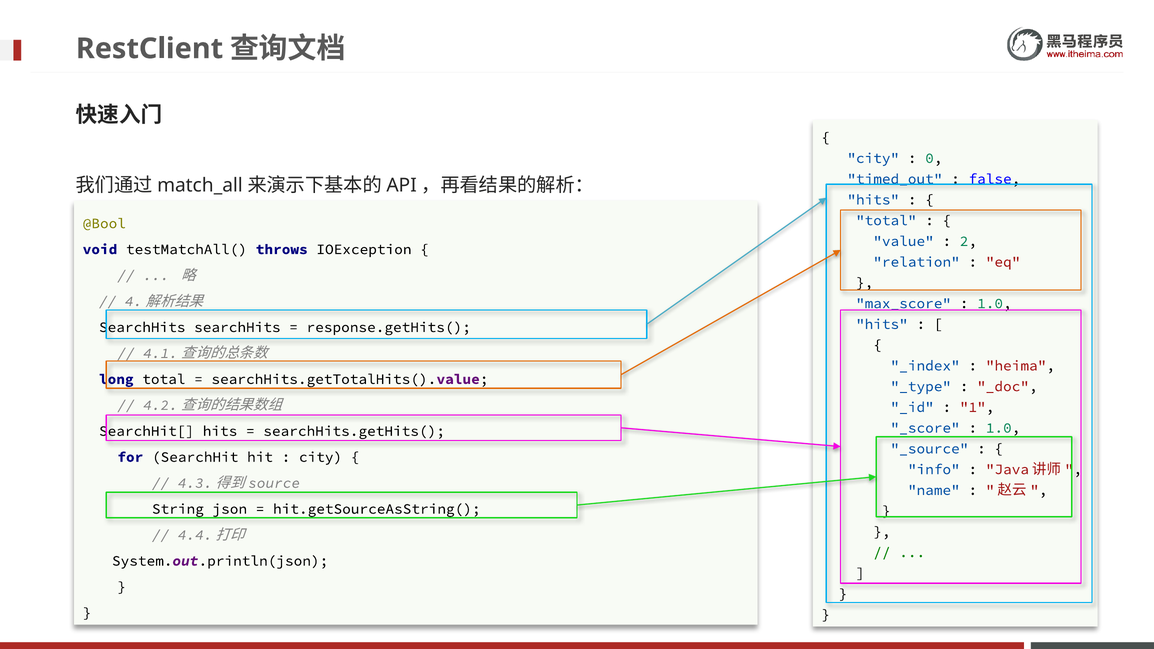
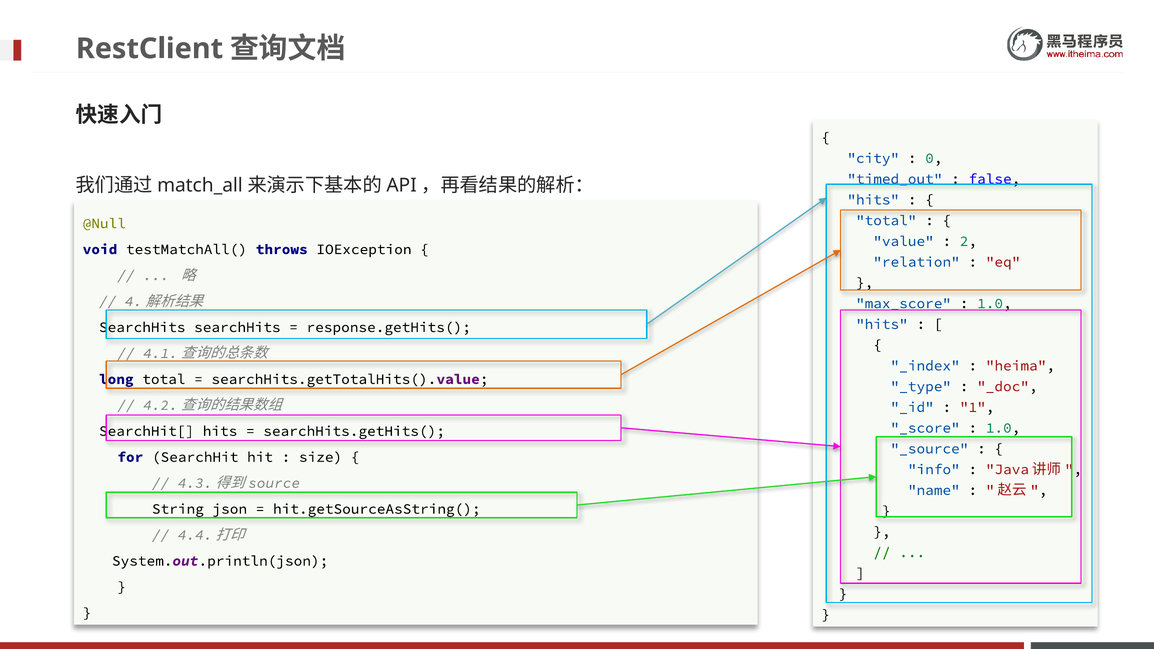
@Bool: @Bool -> @Null
city at (321, 457): city -> size
